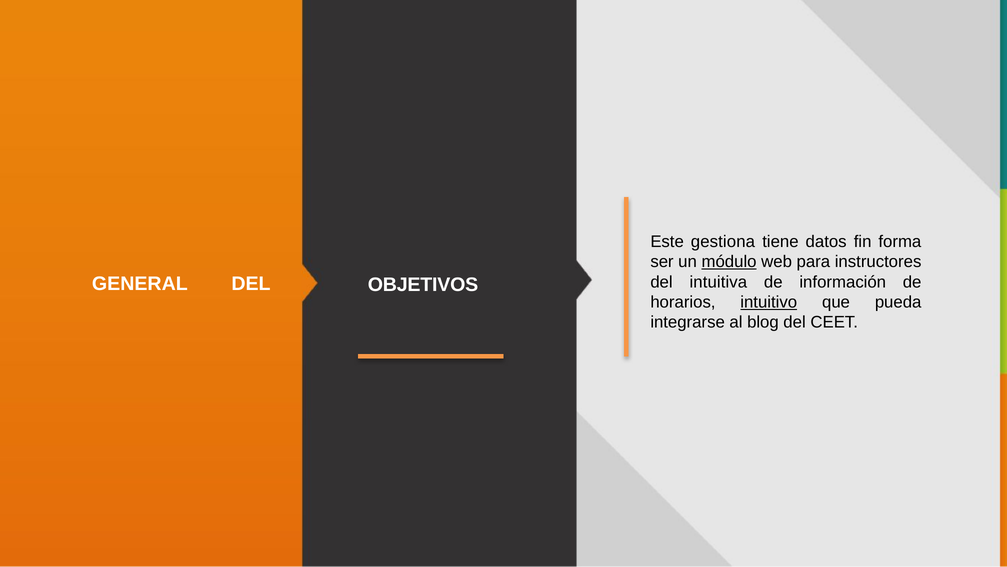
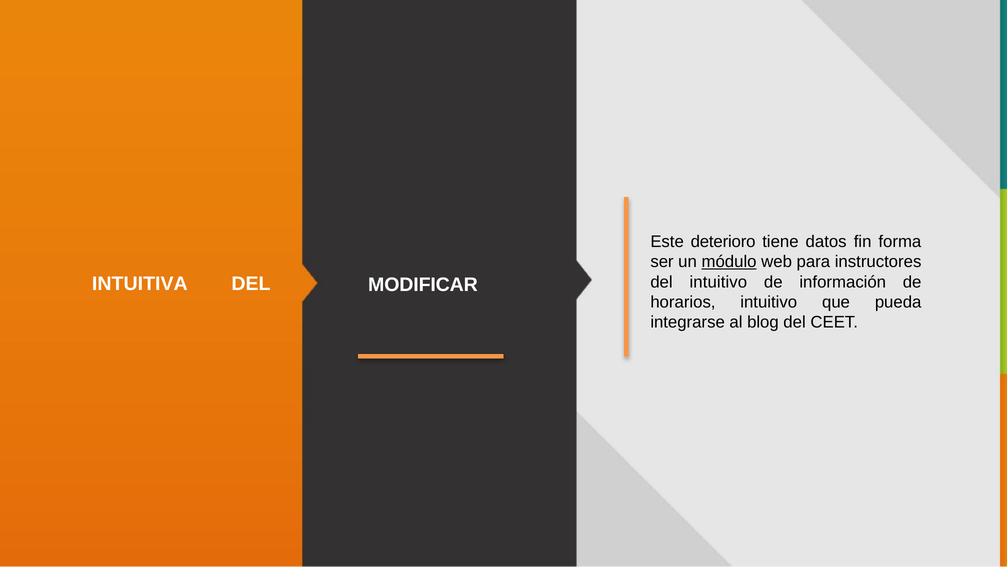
gestiona: gestiona -> deterioro
del intuitiva: intuitiva -> intuitivo
GENERAL: GENERAL -> INTUITIVA
OBJETIVOS: OBJETIVOS -> MODIFICAR
intuitivo at (769, 302) underline: present -> none
